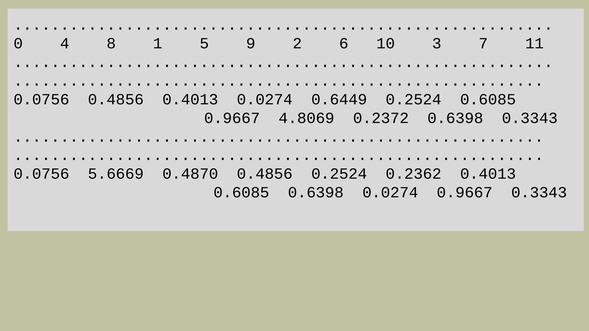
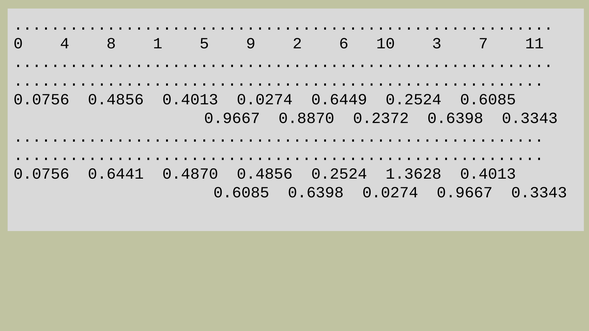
4.8069: 4.8069 -> 0.8870
5.6669: 5.6669 -> 0.6441
0.2362: 0.2362 -> 1.3628
